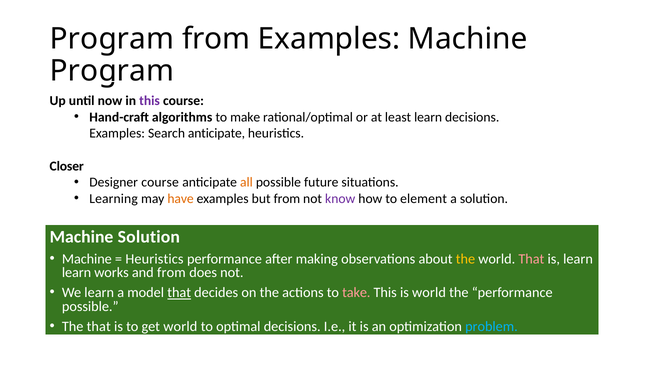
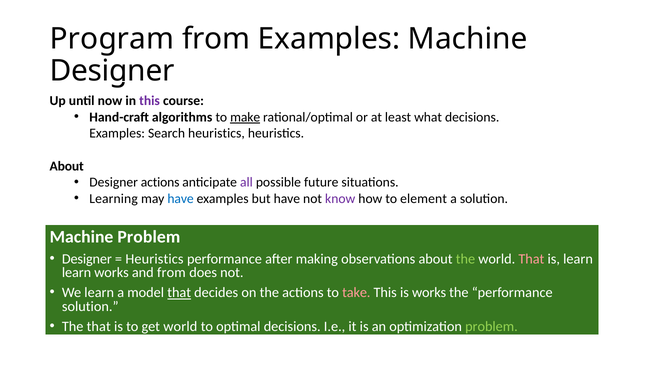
Program at (112, 71): Program -> Designer
make underline: none -> present
least learn: learn -> what
Search anticipate: anticipate -> heuristics
Closer at (67, 166): Closer -> About
Designer course: course -> actions
all colour: orange -> purple
have at (181, 199) colour: orange -> blue
but from: from -> have
Machine Solution: Solution -> Problem
Machine at (87, 259): Machine -> Designer
the at (465, 259) colour: yellow -> light green
is world: world -> works
possible at (90, 306): possible -> solution
problem at (491, 326) colour: light blue -> light green
